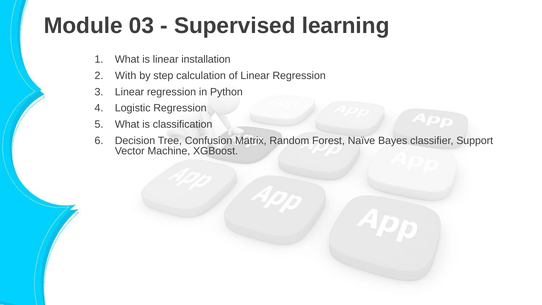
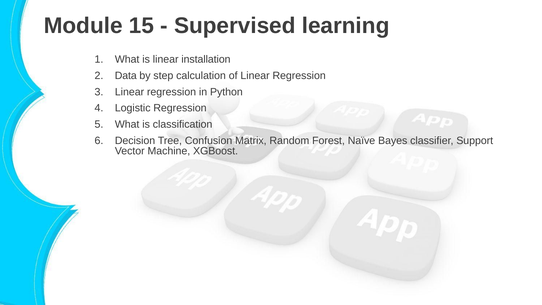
03: 03 -> 15
With: With -> Data
